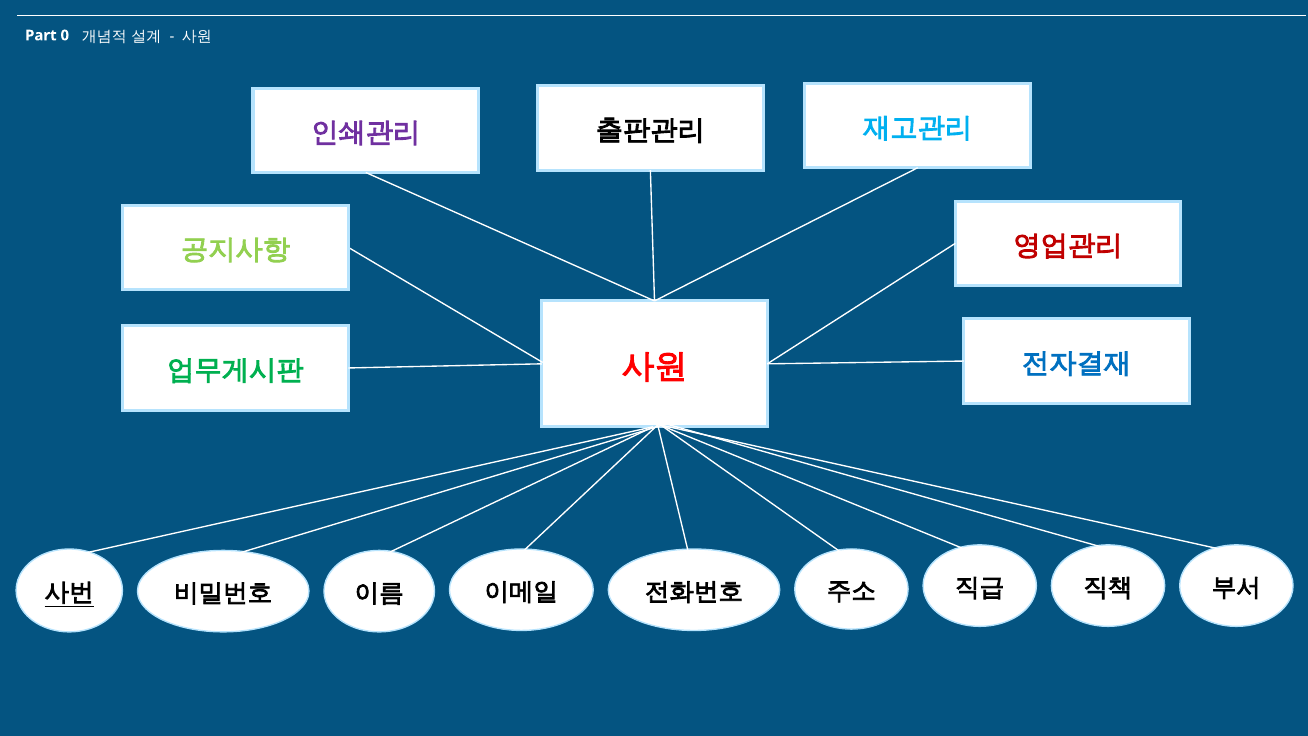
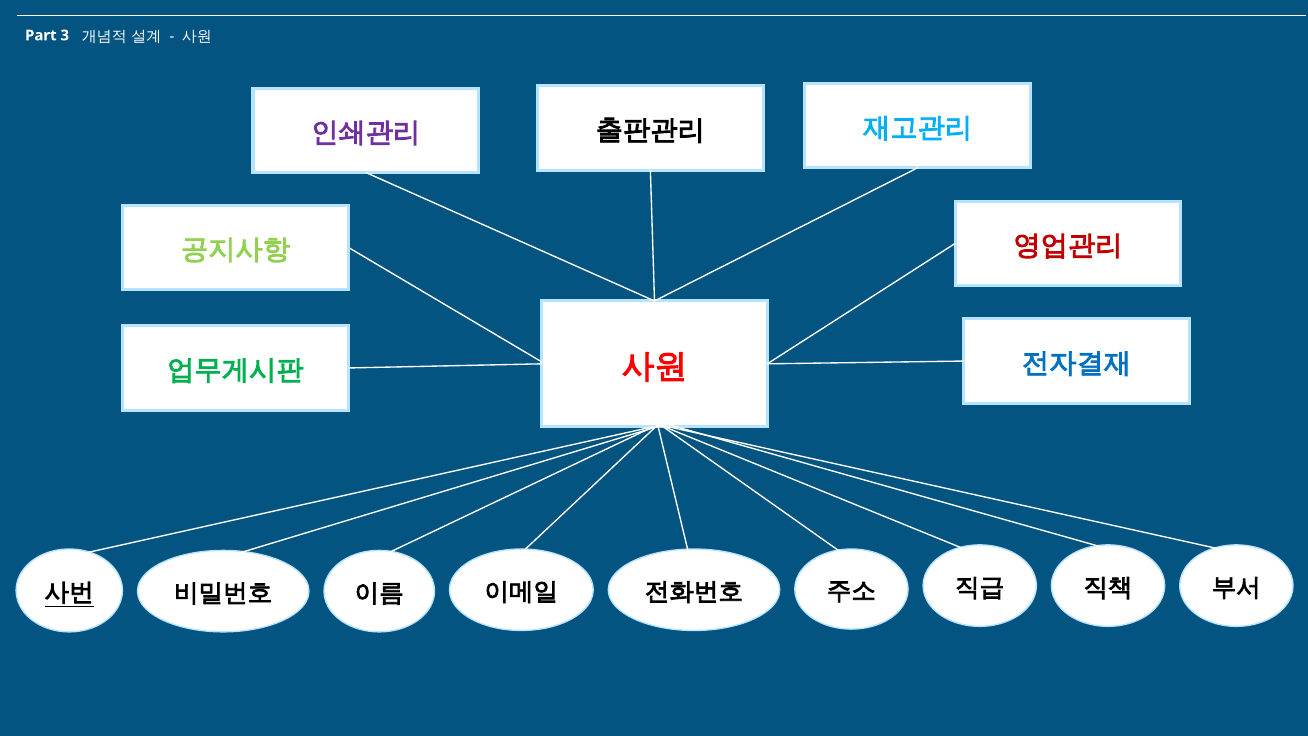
0: 0 -> 3
